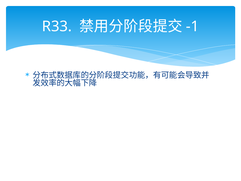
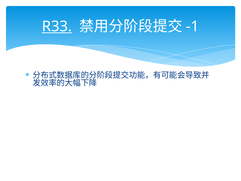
R33 underline: none -> present
